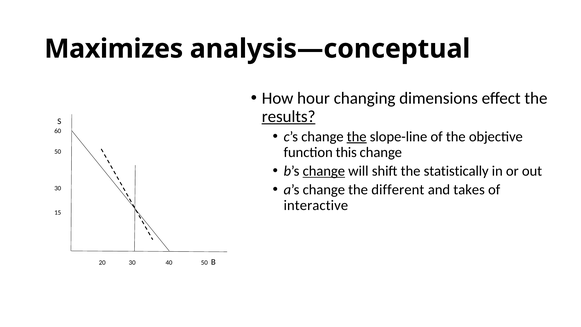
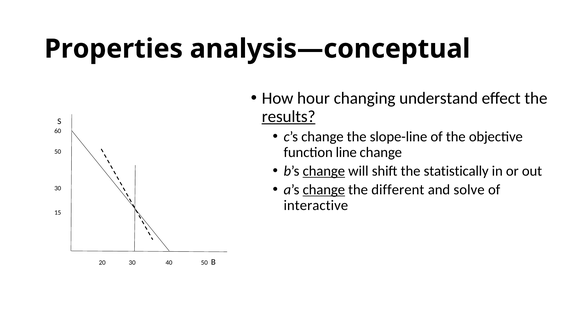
Maximizes: Maximizes -> Properties
dimensions: dimensions -> understand
the at (357, 137) underline: present -> none
this: this -> line
change at (324, 190) underline: none -> present
takes: takes -> solve
